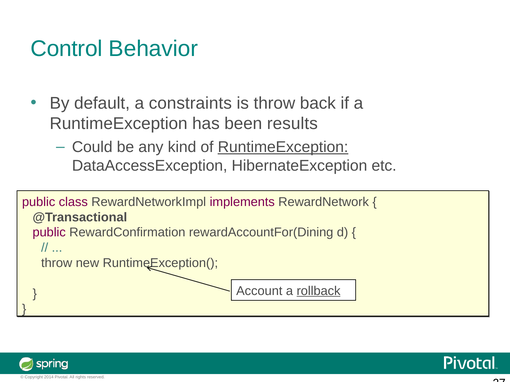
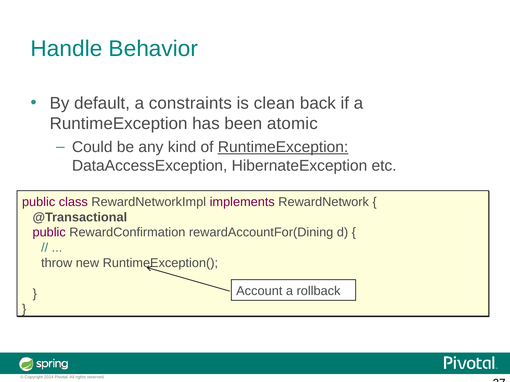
Control: Control -> Handle
is throw: throw -> clean
results: results -> atomic
rollback underline: present -> none
